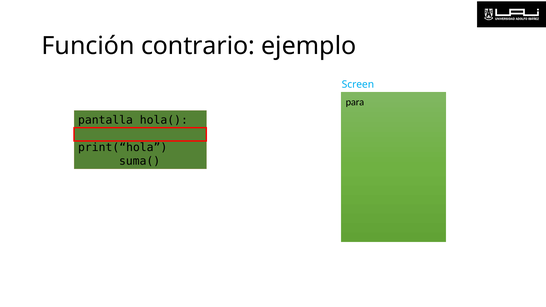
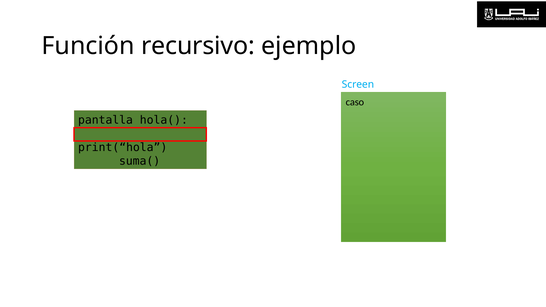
contrario: contrario -> recursivo
para: para -> caso
